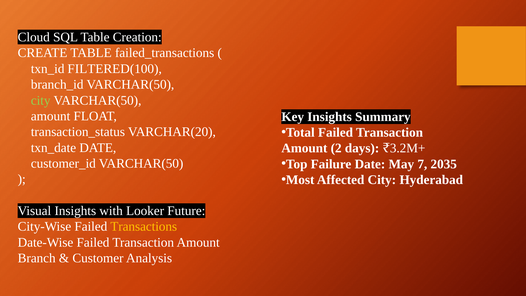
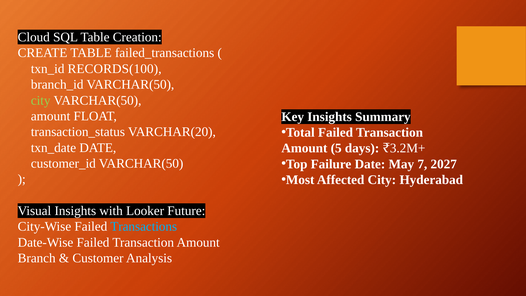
FILTERED(100: FILTERED(100 -> RECORDS(100
2: 2 -> 5
2035: 2035 -> 2027
Transactions colour: yellow -> light blue
